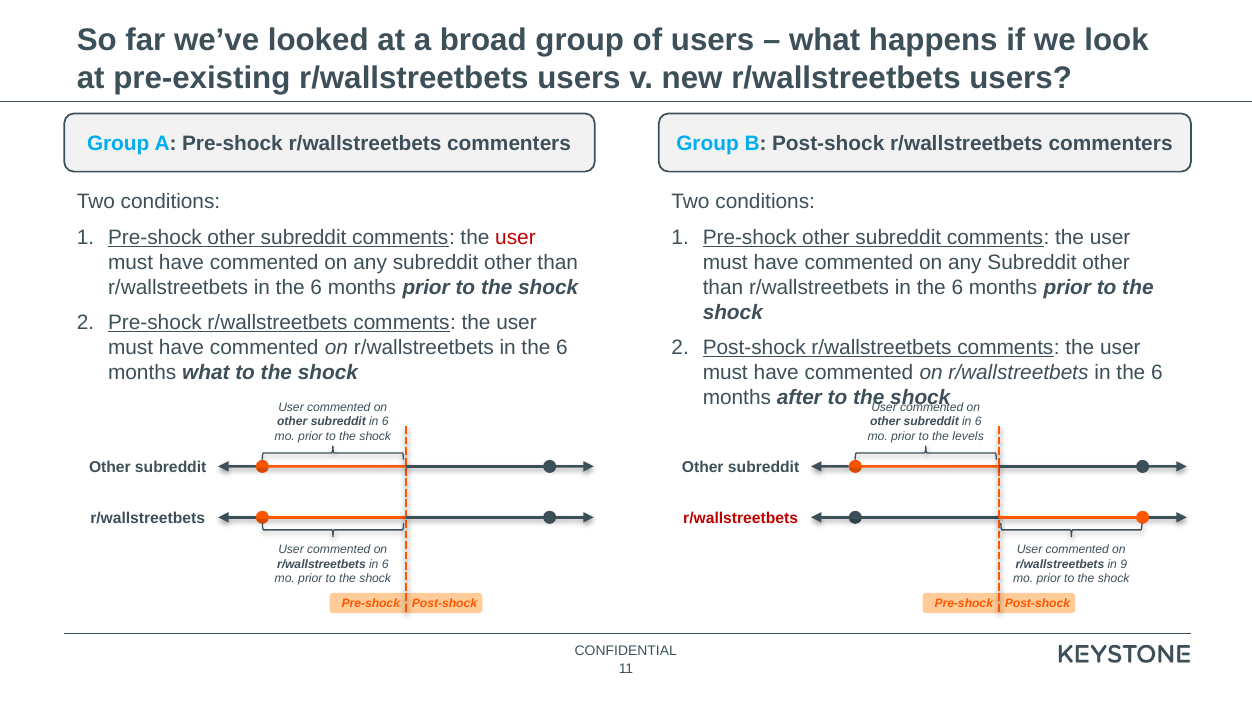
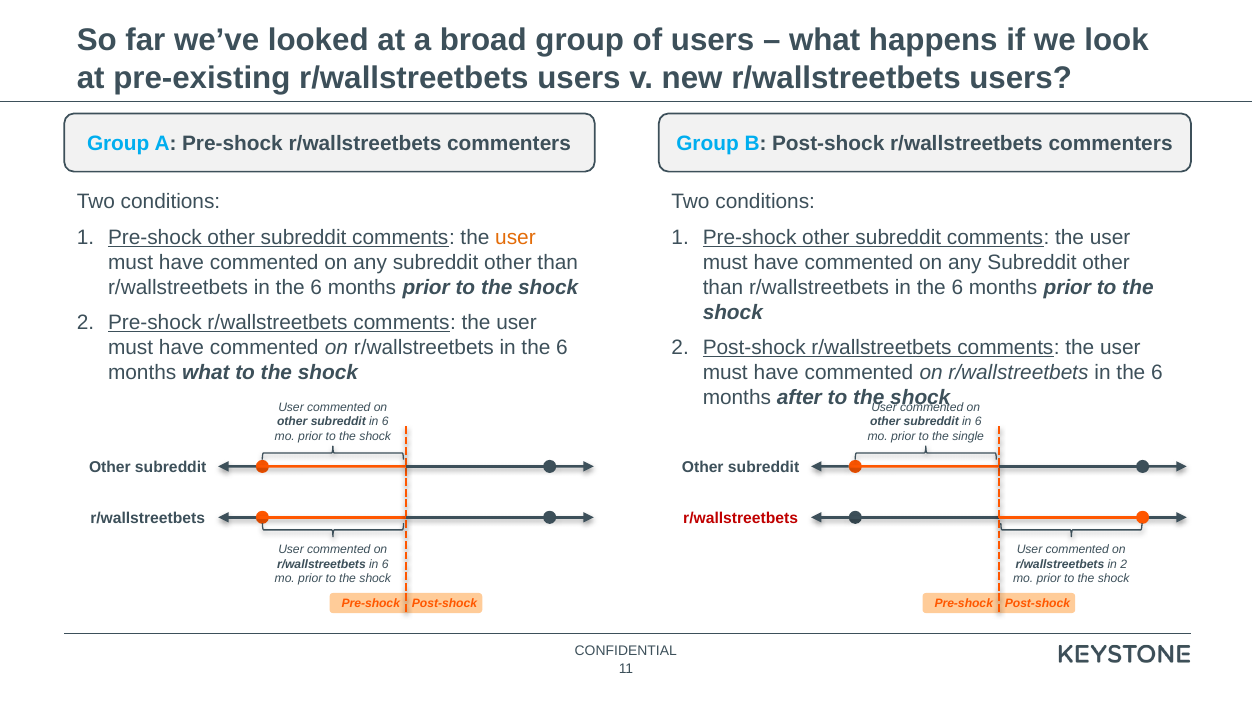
user at (515, 237) colour: red -> orange
levels: levels -> single
in 9: 9 -> 2
